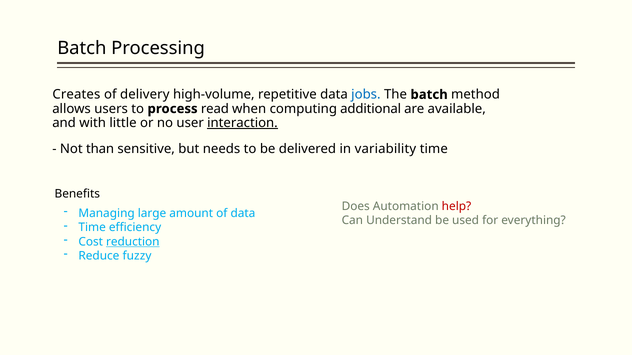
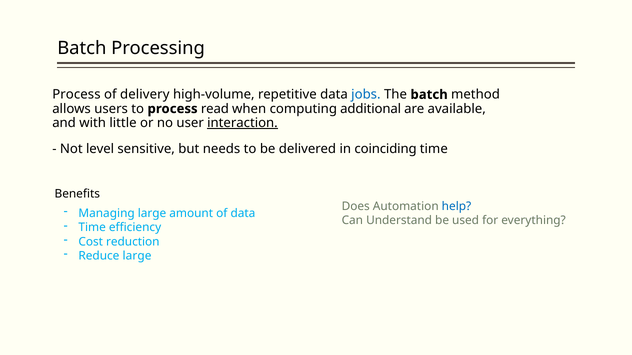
Creates at (76, 95): Creates -> Process
than: than -> level
variability: variability -> coinciding
help colour: red -> blue
reduction underline: present -> none
Reduce fuzzy: fuzzy -> large
